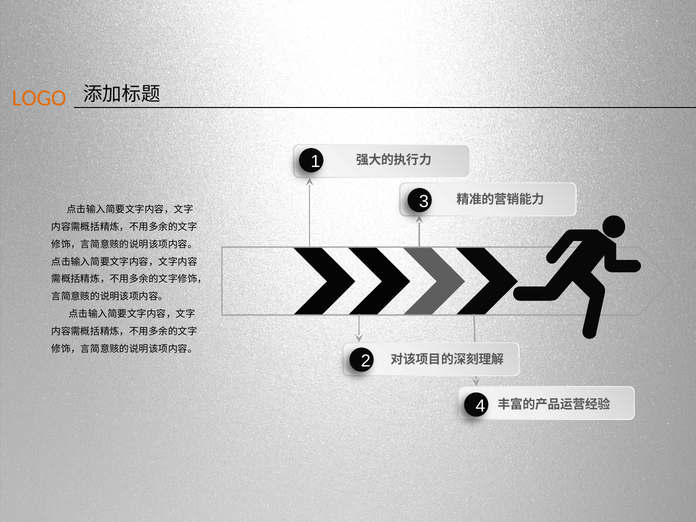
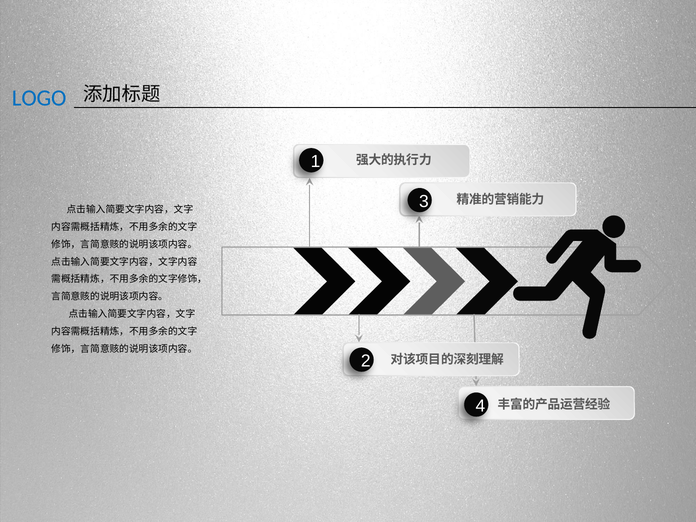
LOGO colour: orange -> blue
